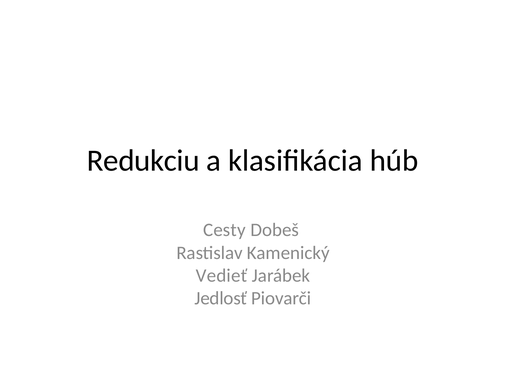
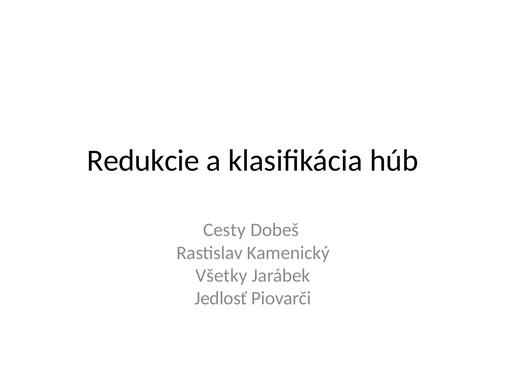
Redukciu: Redukciu -> Redukcie
Vedieť: Vedieť -> Všetky
